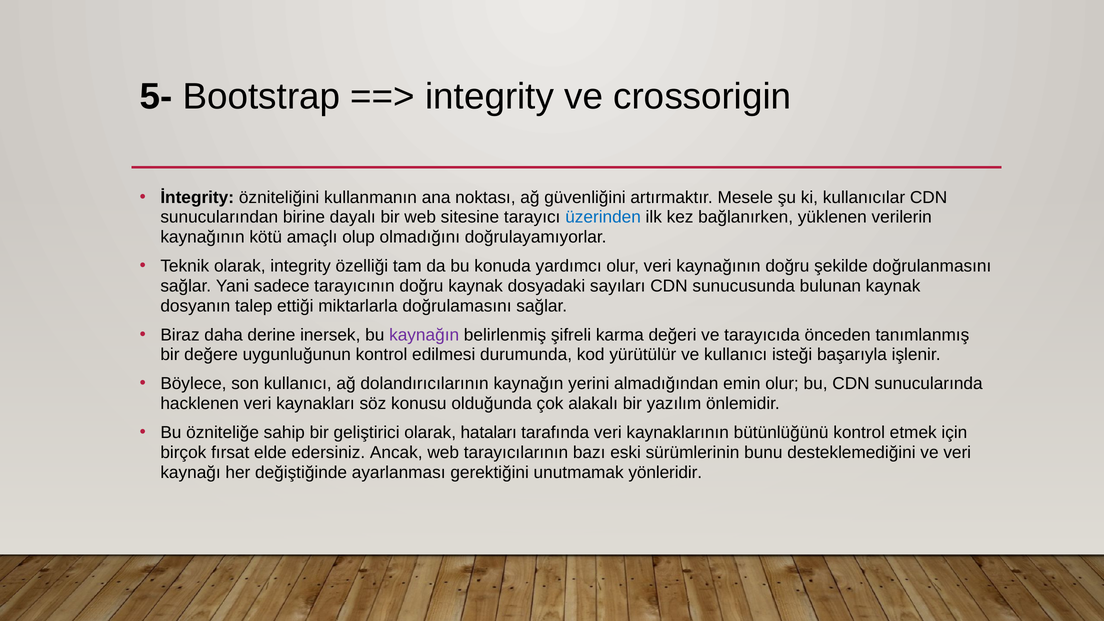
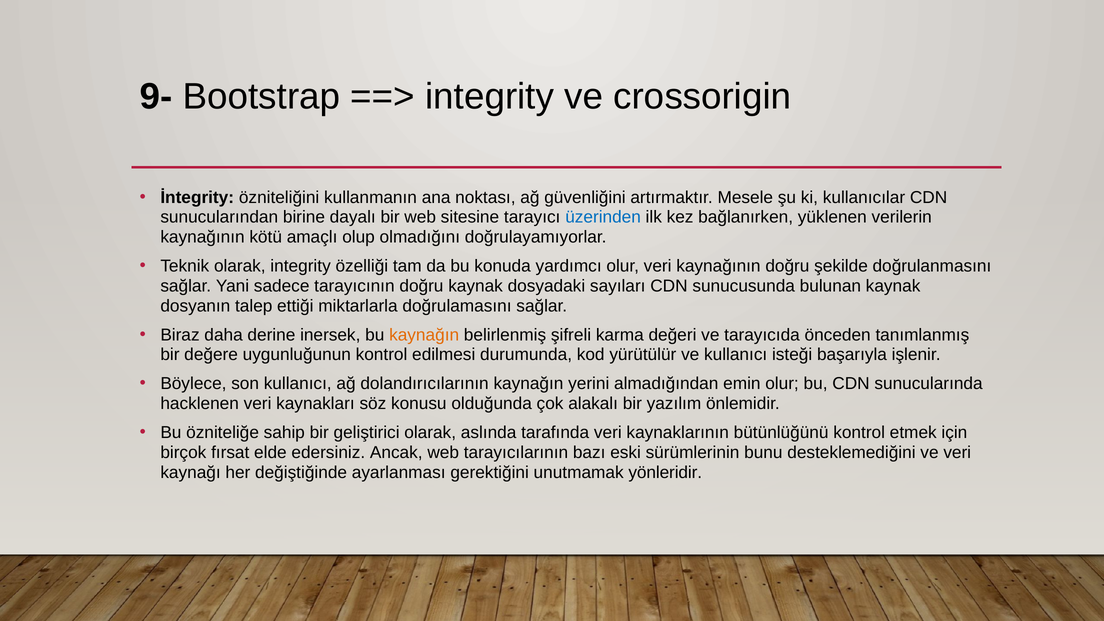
5-: 5- -> 9-
kaynağın at (424, 335) colour: purple -> orange
hataları: hataları -> aslında
